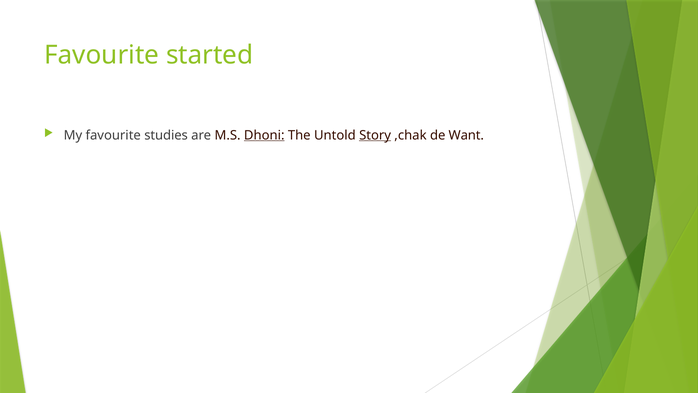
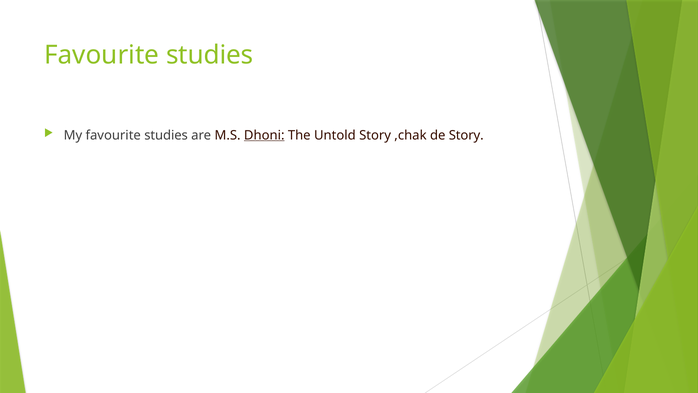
started at (210, 55): started -> studies
Story at (375, 135) underline: present -> none
de Want: Want -> Story
